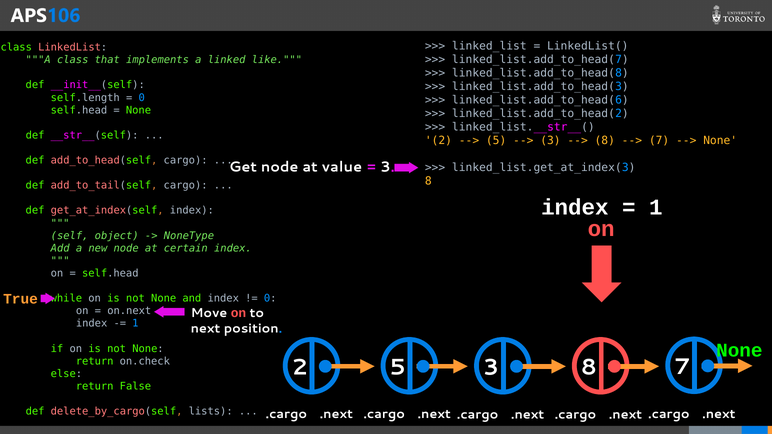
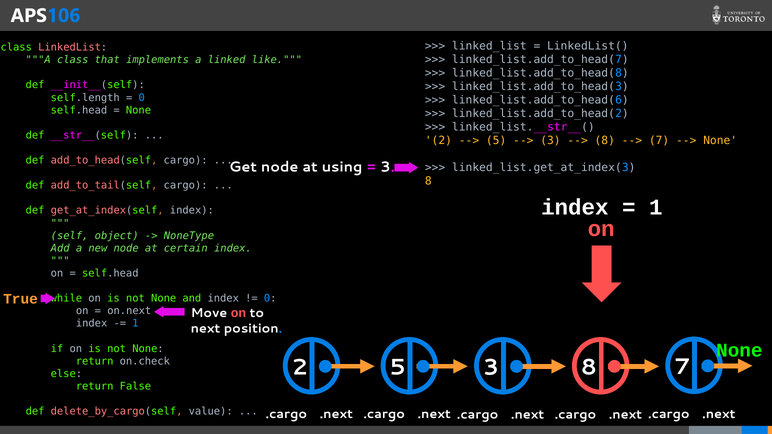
value: value -> using
lists: lists -> value
